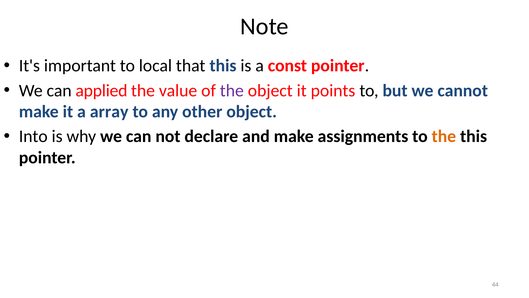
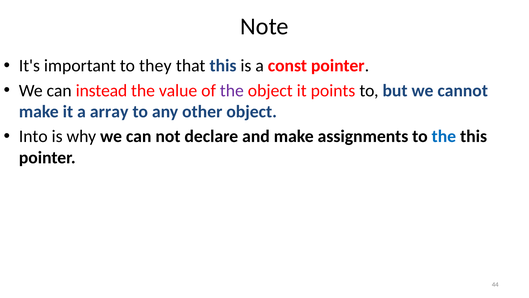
local: local -> they
applied: applied -> instead
the at (444, 136) colour: orange -> blue
